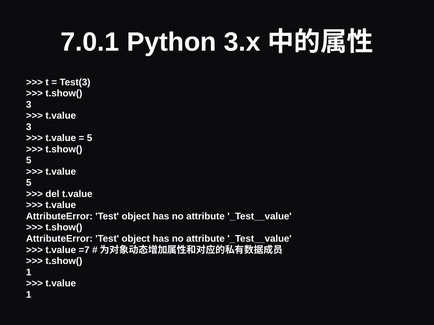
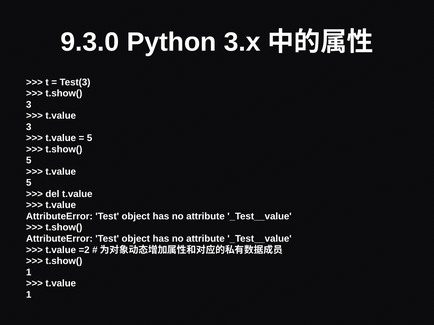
7.0.1: 7.0.1 -> 9.3.0
=7: =7 -> =2
